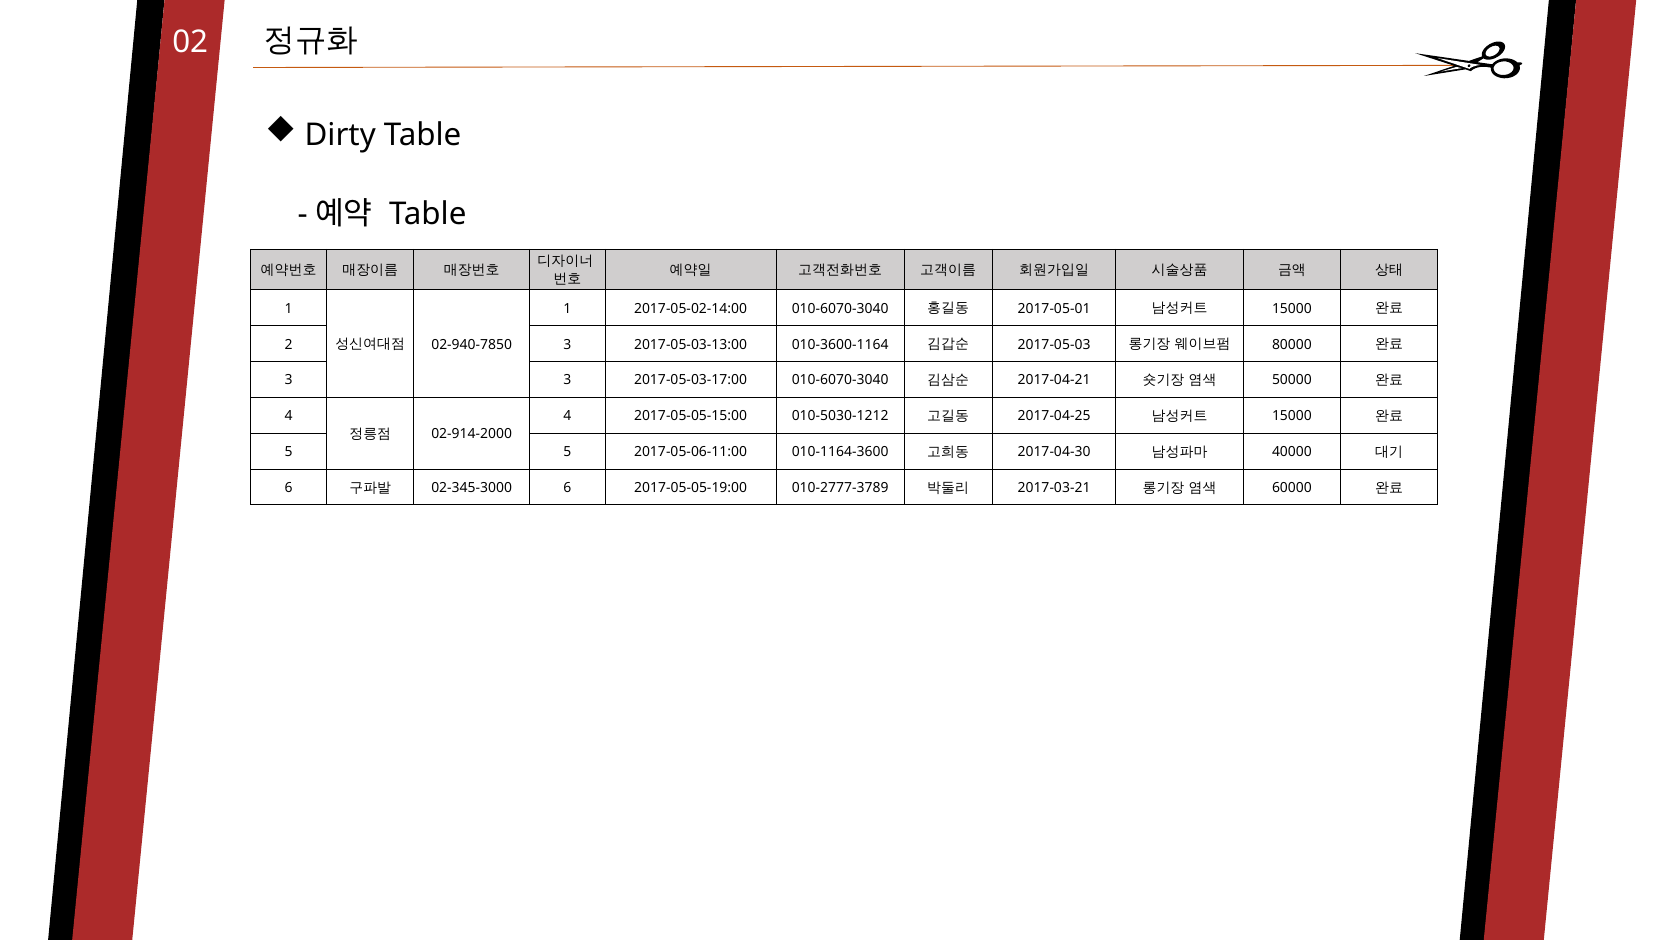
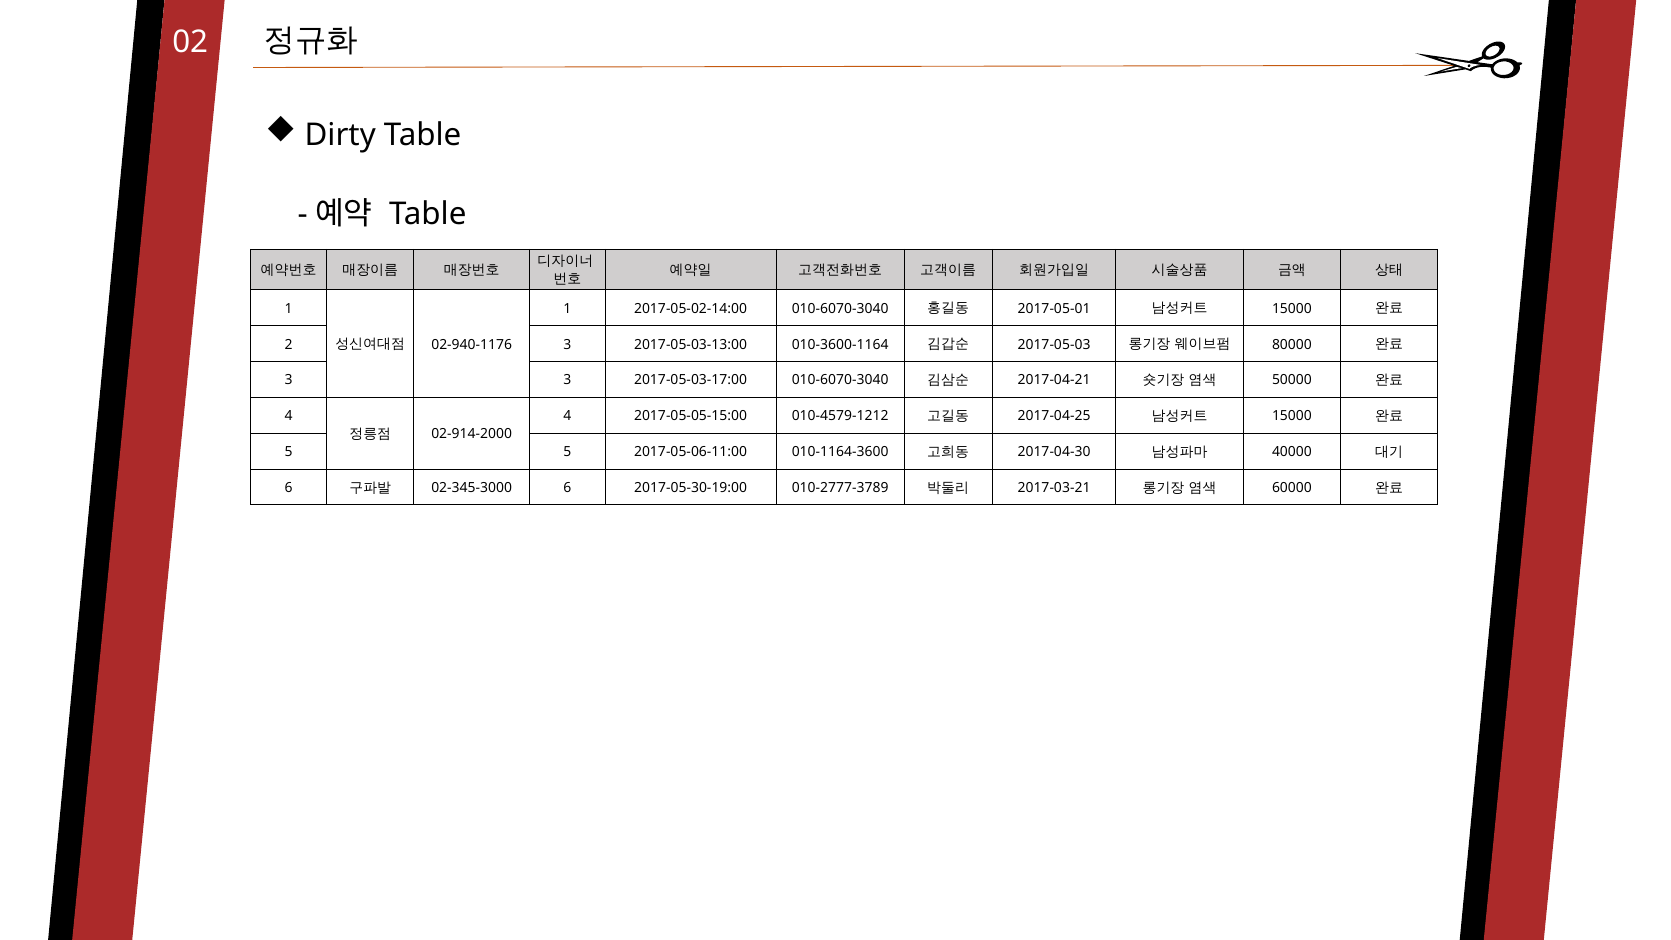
02-940-7850: 02-940-7850 -> 02-940-1176
010-5030-1212: 010-5030-1212 -> 010-4579-1212
2017-05-05-19:00: 2017-05-05-19:00 -> 2017-05-30-19:00
